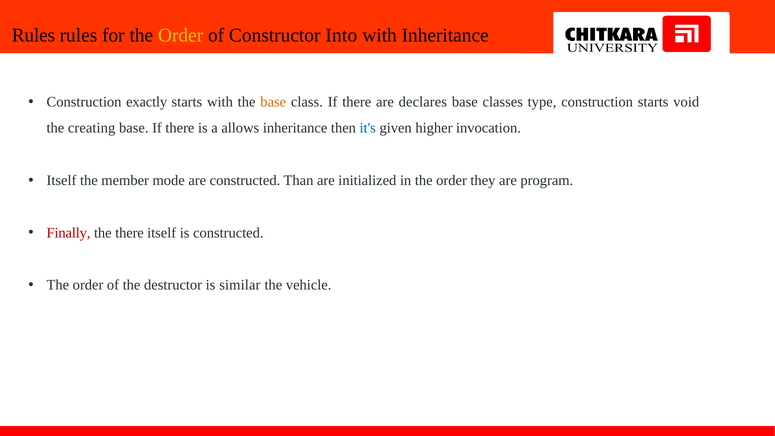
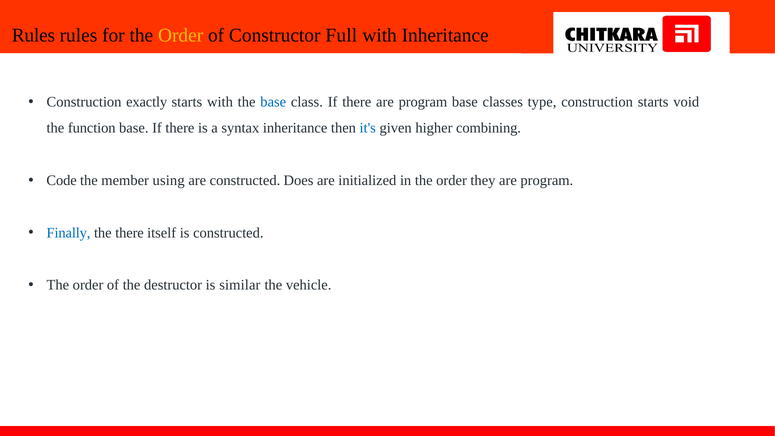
Into: Into -> Full
base at (273, 102) colour: orange -> blue
there are declares: declares -> program
creating: creating -> function
allows: allows -> syntax
invocation: invocation -> combining
Itself at (62, 180): Itself -> Code
mode: mode -> using
Than: Than -> Does
Finally colour: red -> blue
